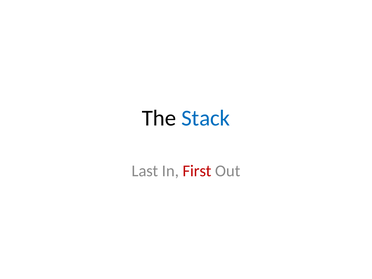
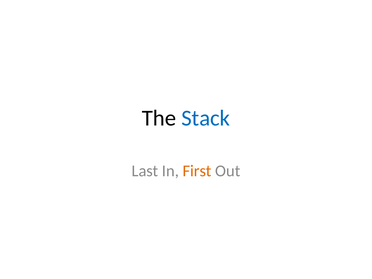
First colour: red -> orange
